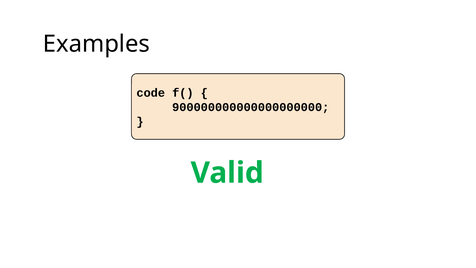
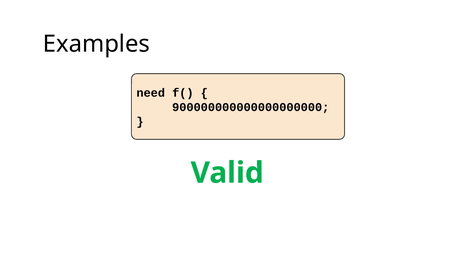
code: code -> need
